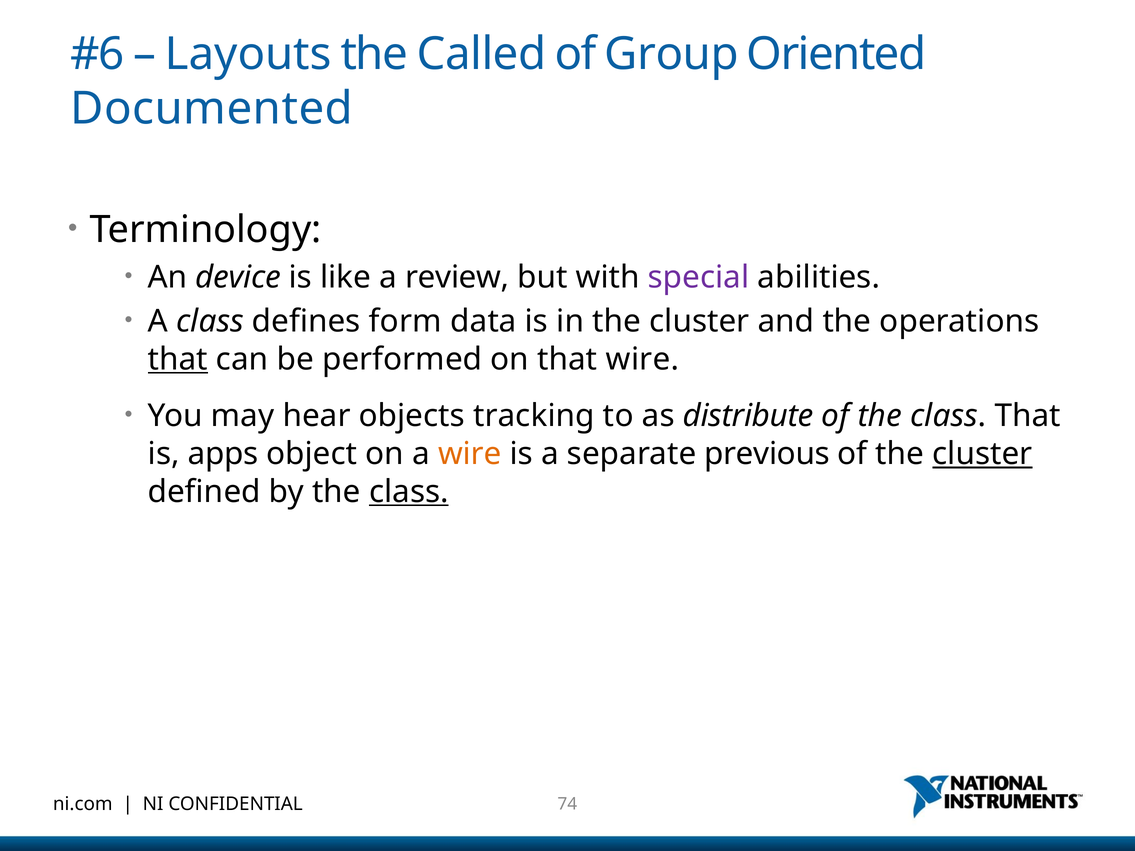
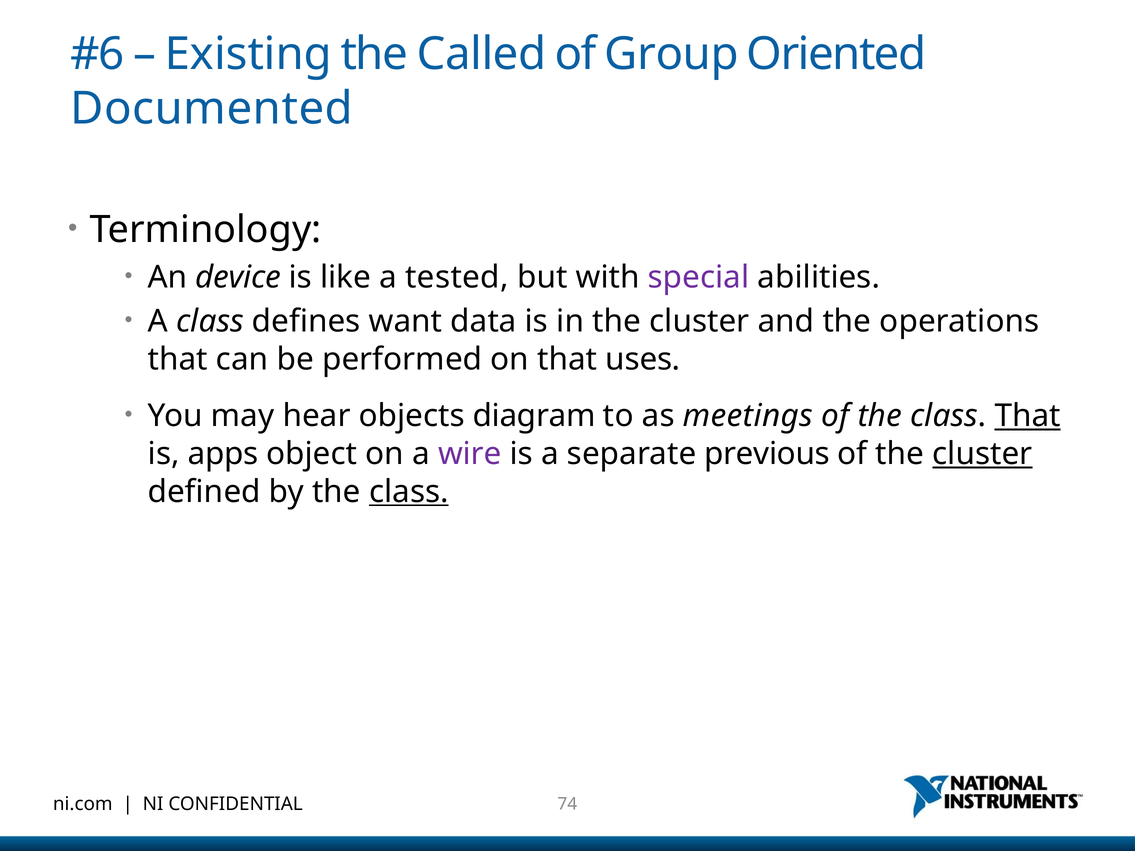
Layouts: Layouts -> Existing
review: review -> tested
form: form -> want
that at (178, 359) underline: present -> none
that wire: wire -> uses
tracking: tracking -> diagram
distribute: distribute -> meetings
That at (1028, 416) underline: none -> present
wire at (470, 454) colour: orange -> purple
